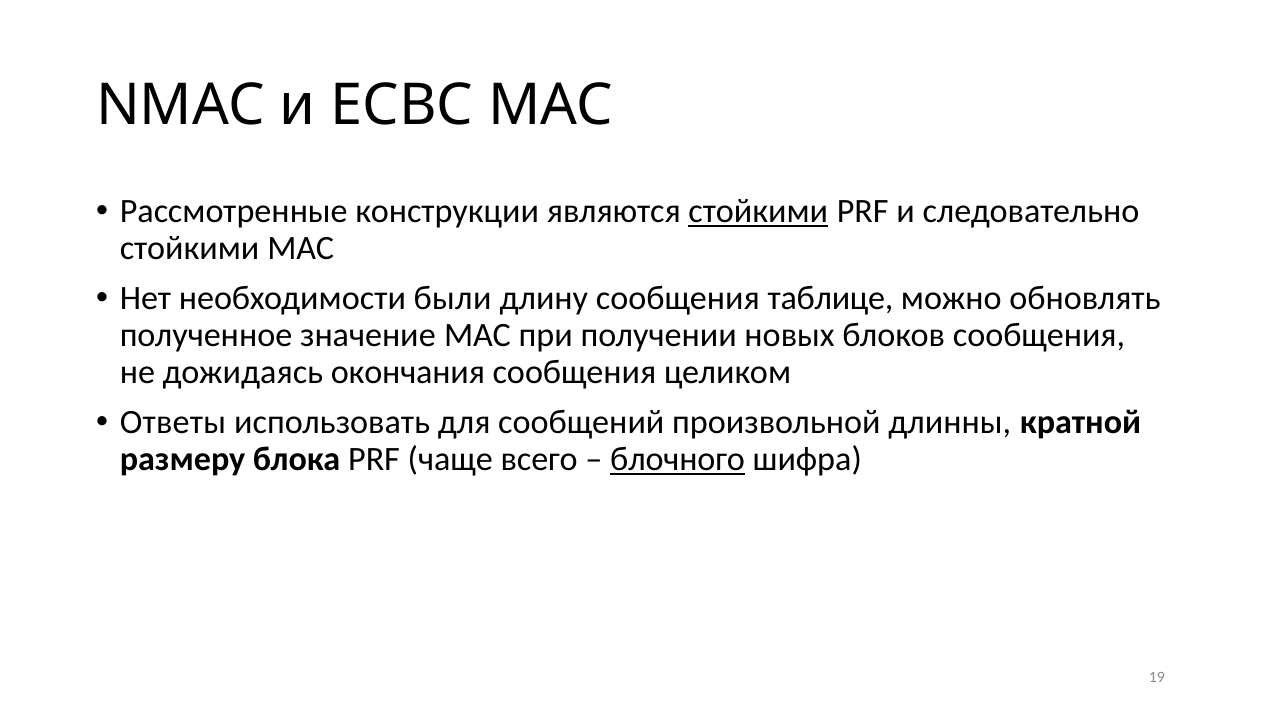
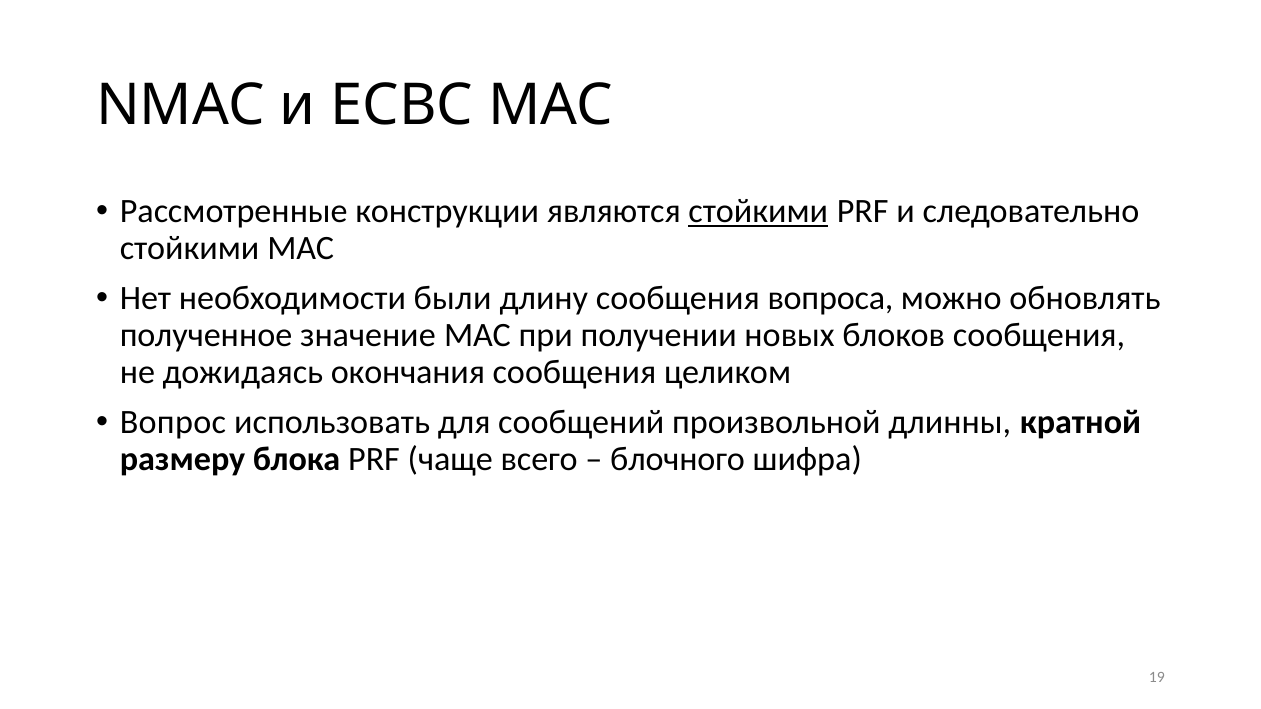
таблице: таблице -> вопроса
Ответы: Ответы -> Вопрос
блочного underline: present -> none
